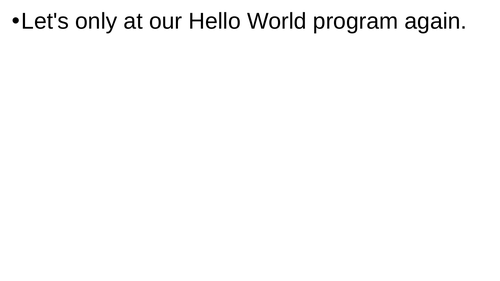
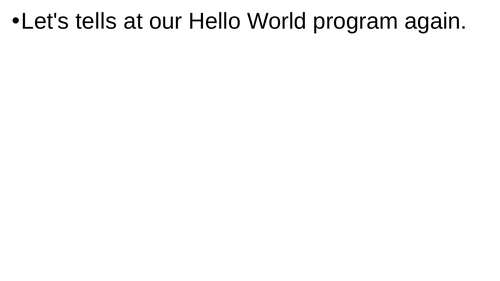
only: only -> tells
